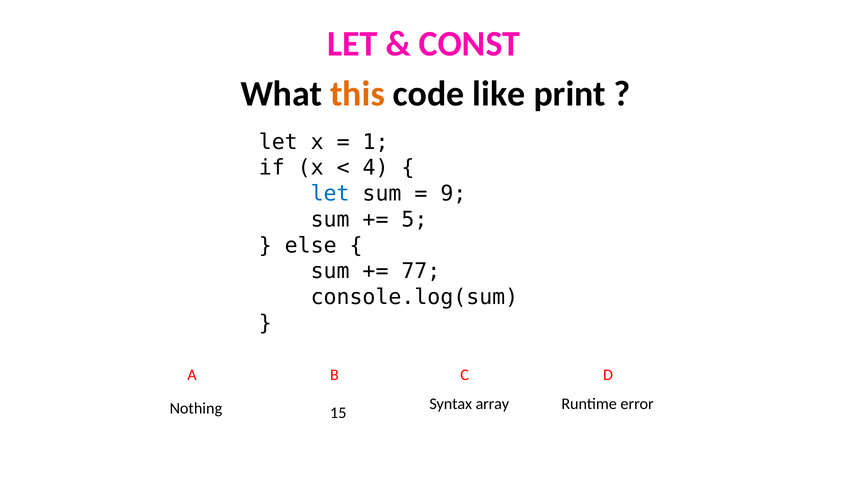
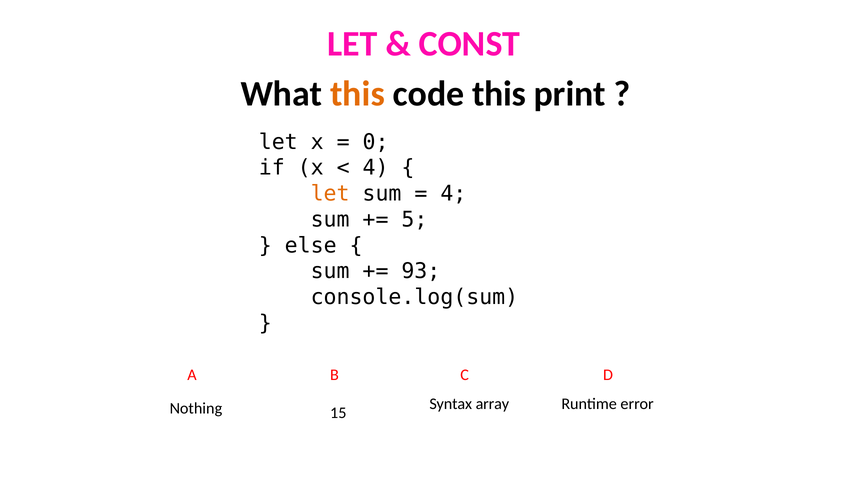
code like: like -> this
1: 1 -> 0
let at (330, 194) colour: blue -> orange
9 at (453, 194): 9 -> 4
77: 77 -> 93
